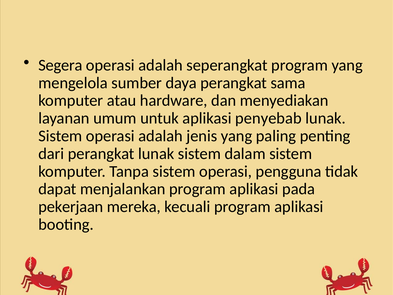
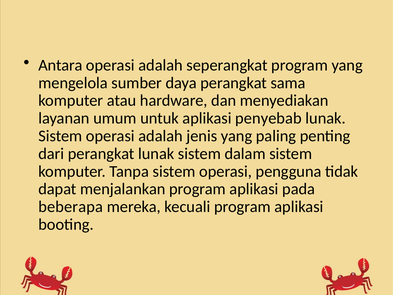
Segera: Segera -> Antara
pekerjaan: pekerjaan -> beberapa
